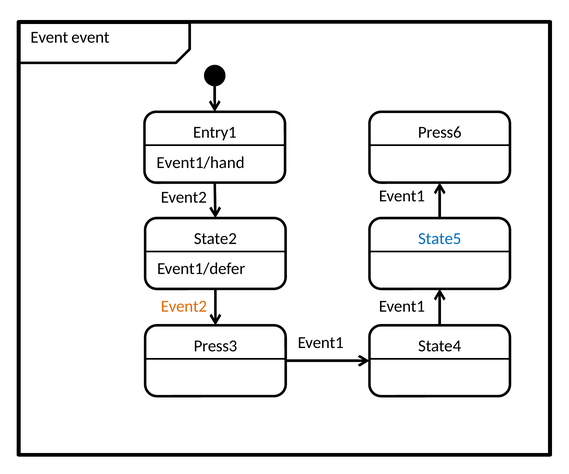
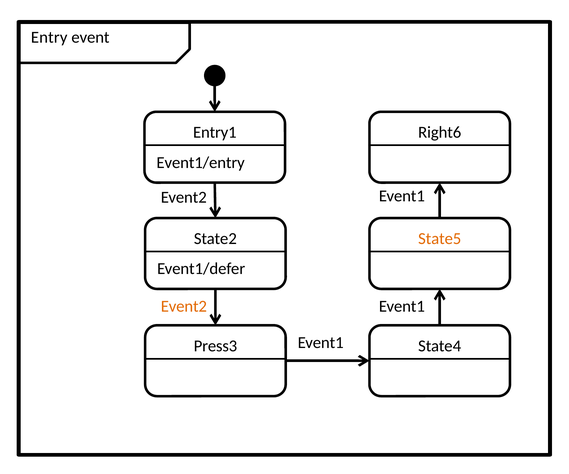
Event at (49, 37): Event -> Entry
Press6: Press6 -> Right6
Event1/hand: Event1/hand -> Event1/entry
State5 colour: blue -> orange
